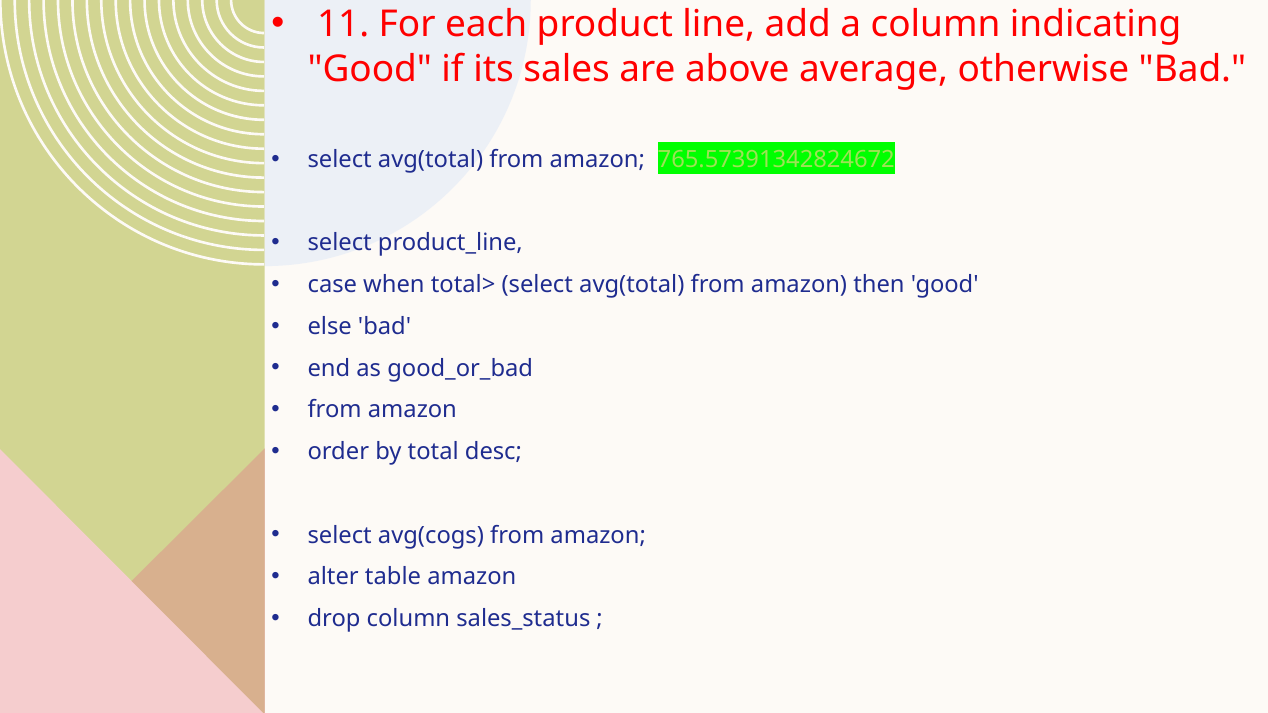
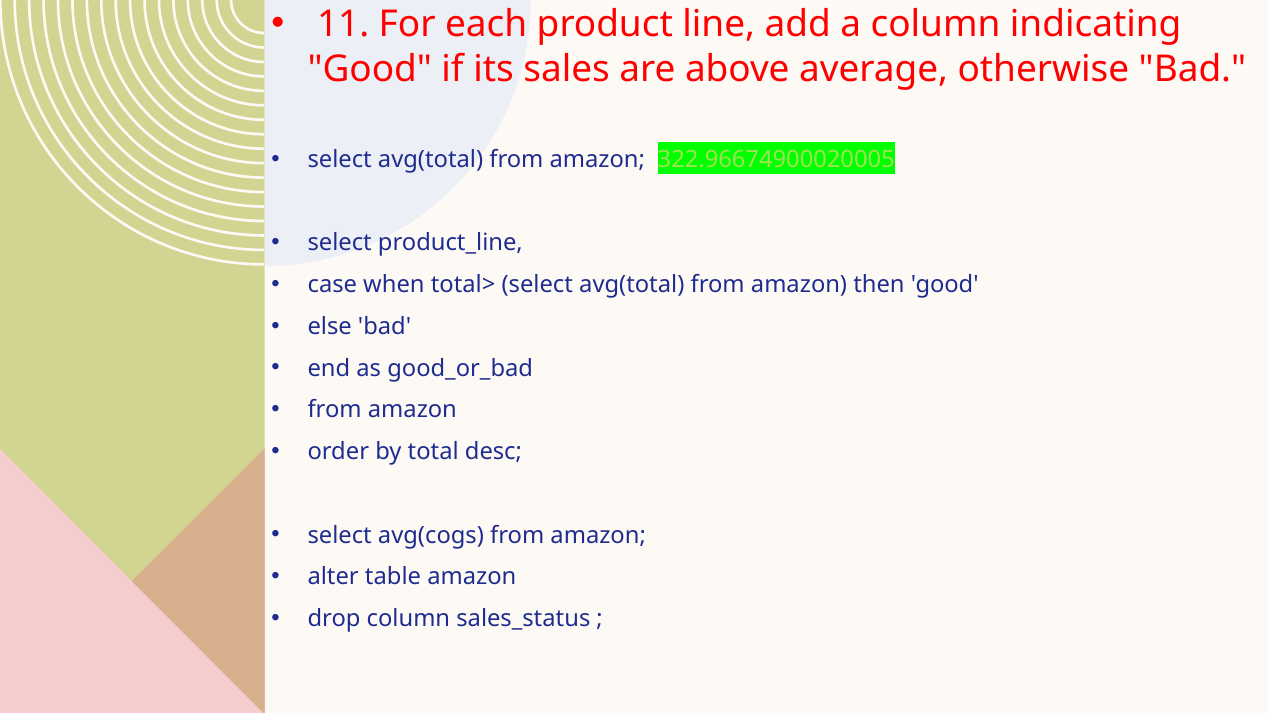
765.57391342824672: 765.57391342824672 -> 322.96674900020005
